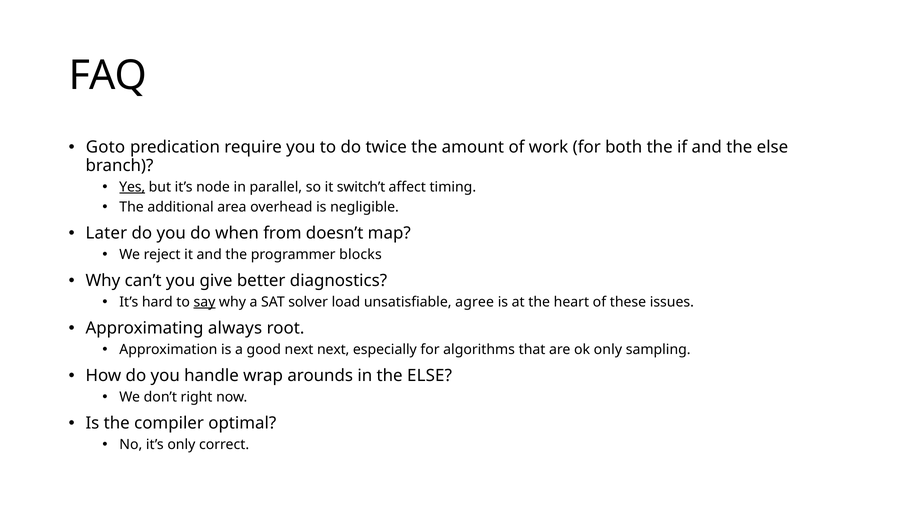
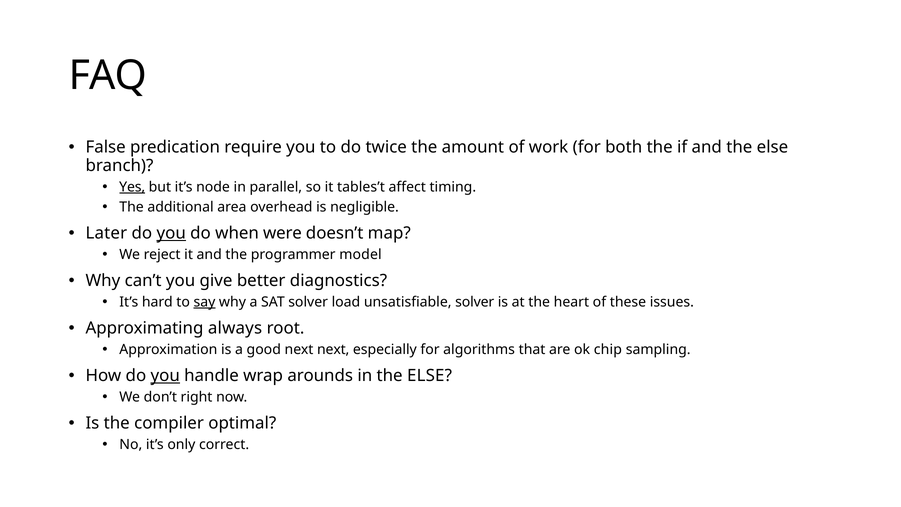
Goto: Goto -> False
switch’t: switch’t -> tables’t
you at (171, 233) underline: none -> present
from: from -> were
blocks: blocks -> model
unsatisfiable agree: agree -> solver
ok only: only -> chip
you at (165, 376) underline: none -> present
